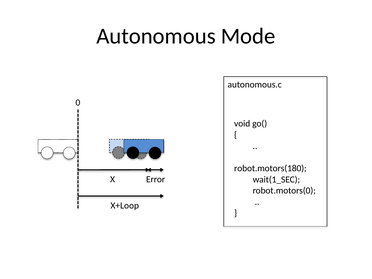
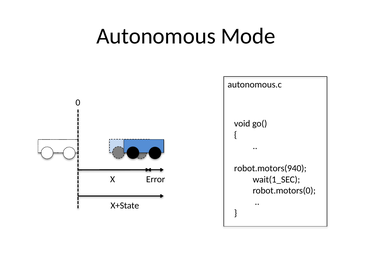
robot.motors(180: robot.motors(180 -> robot.motors(940
X+Loop: X+Loop -> X+State
